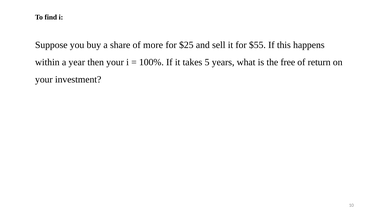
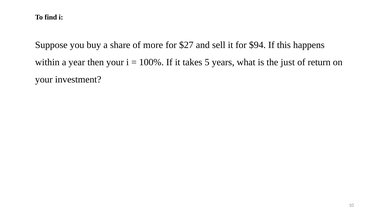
$25: $25 -> $27
$55: $55 -> $94
free: free -> just
